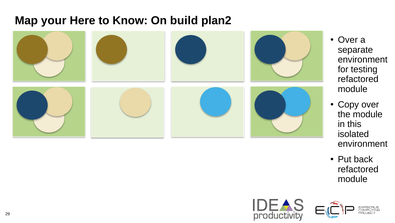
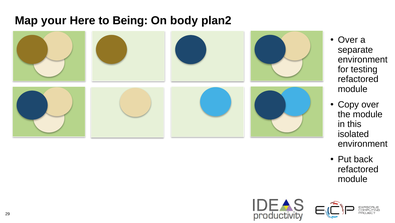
Know: Know -> Being
build: build -> body
